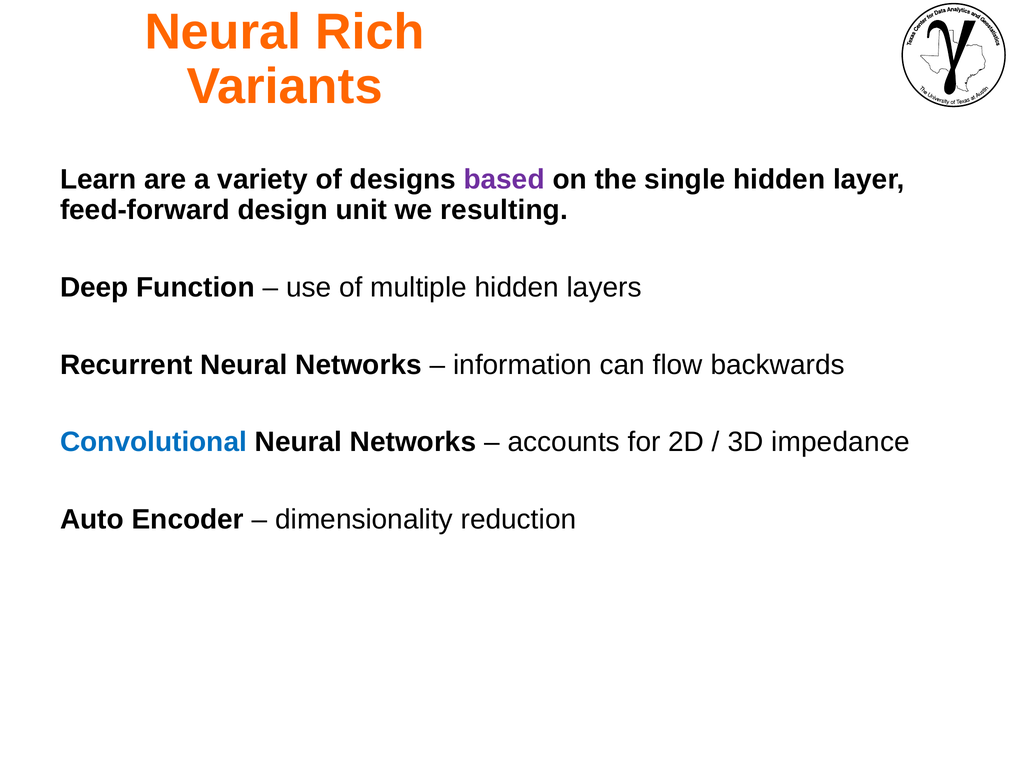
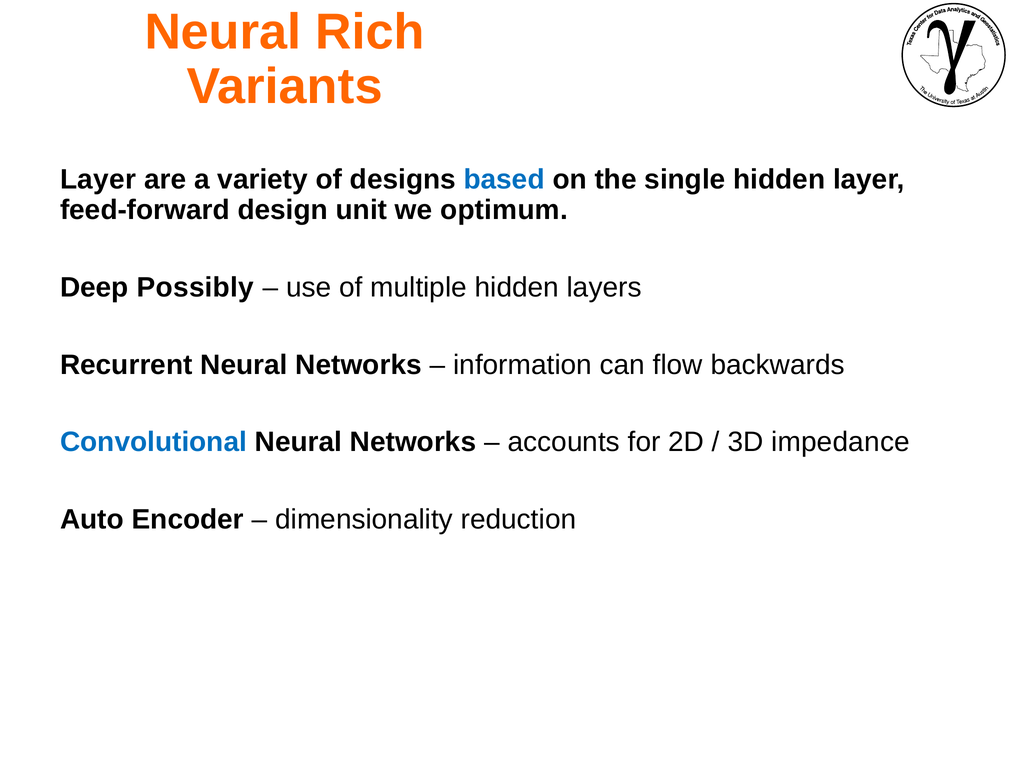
Learn at (98, 180): Learn -> Layer
based colour: purple -> blue
resulting: resulting -> optimum
Function: Function -> Possibly
